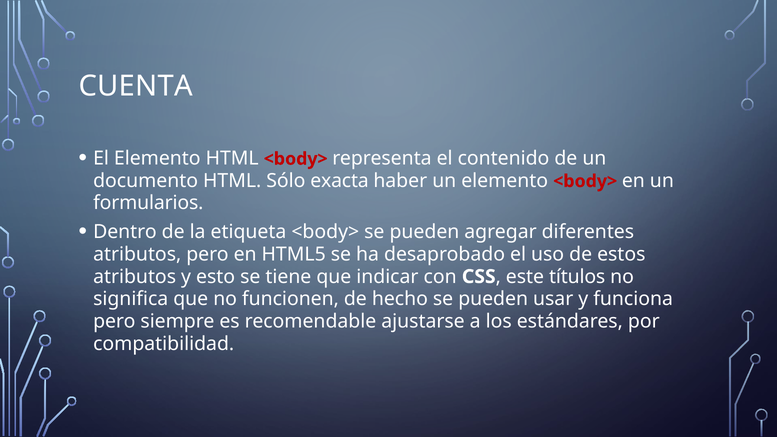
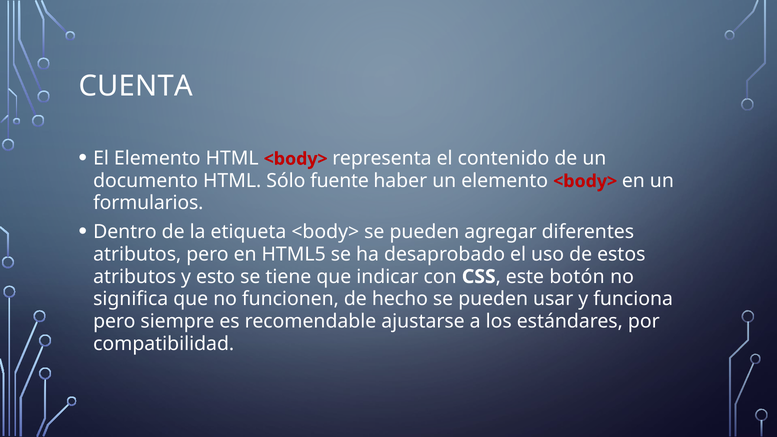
exacta: exacta -> fuente
títulos: títulos -> botón
